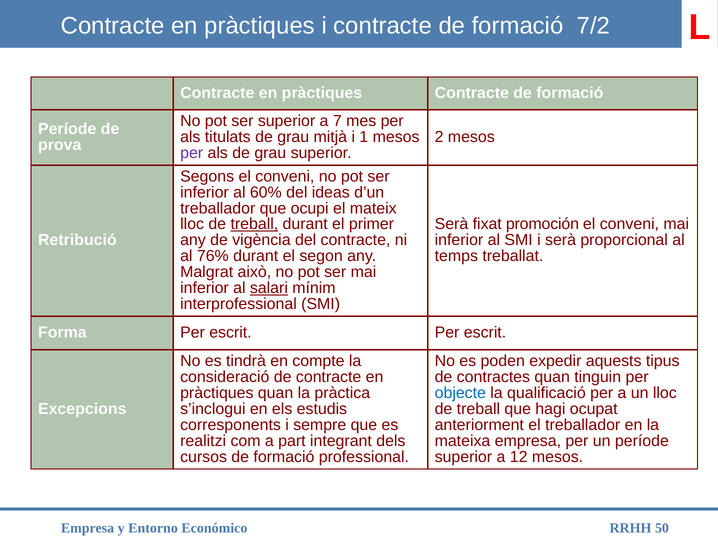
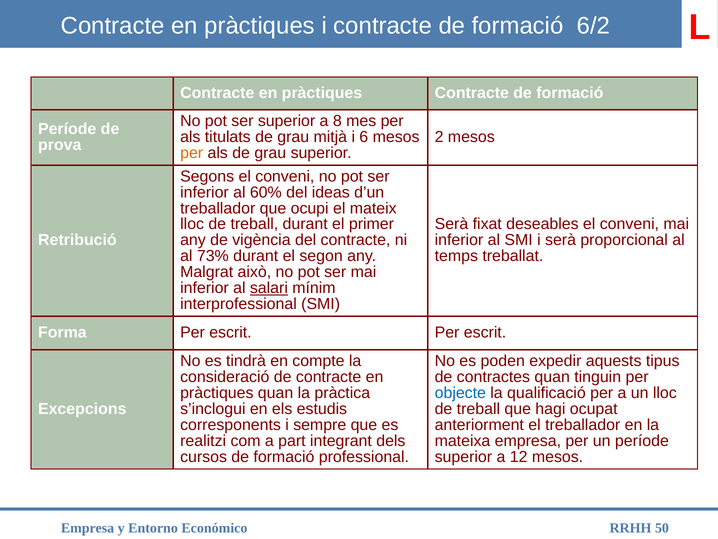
7/2: 7/2 -> 6/2
7: 7 -> 8
1: 1 -> 6
per at (192, 153) colour: purple -> orange
treball at (254, 224) underline: present -> none
promoción: promoción -> deseables
76%: 76% -> 73%
